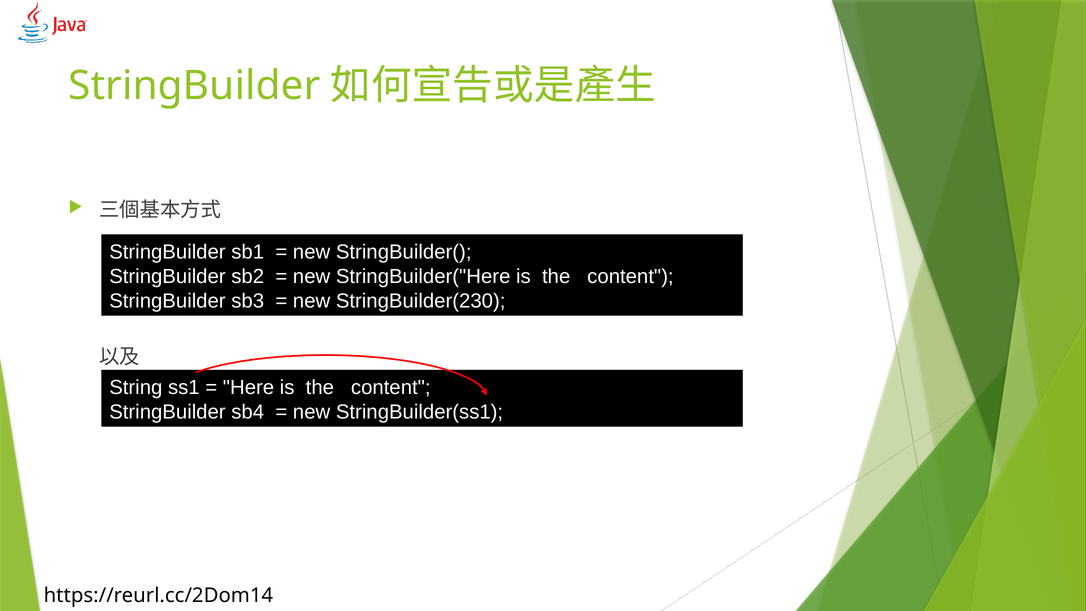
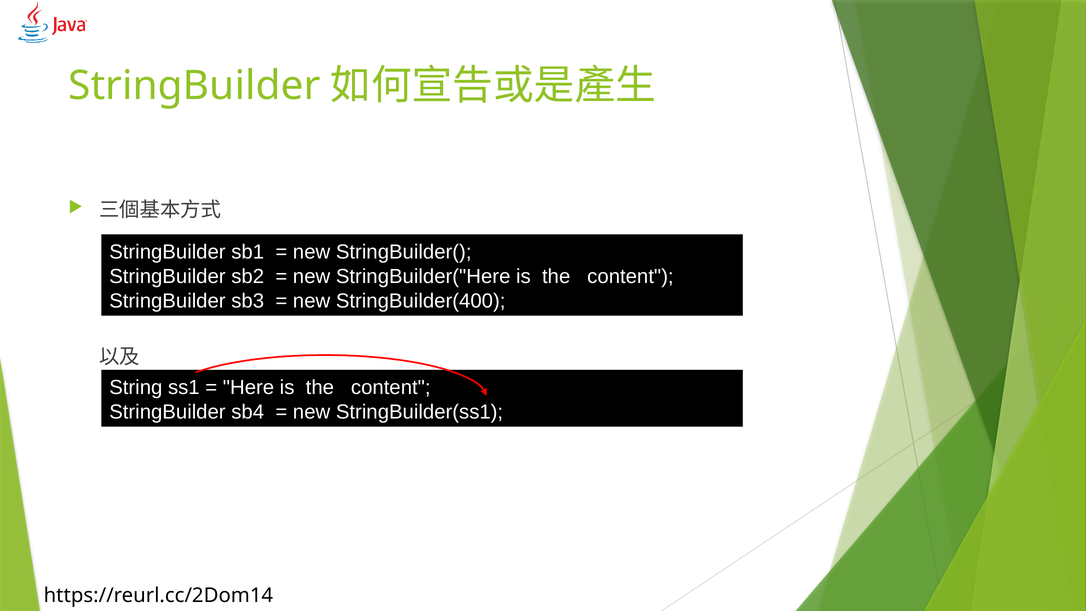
StringBuilder(230: StringBuilder(230 -> StringBuilder(400
